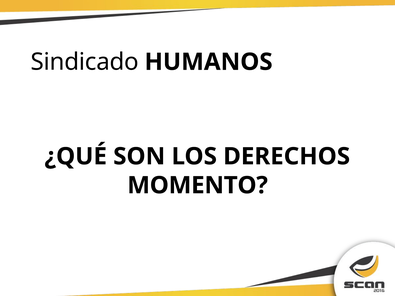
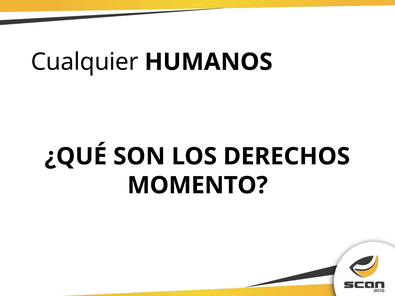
Sindicado: Sindicado -> Cualquier
